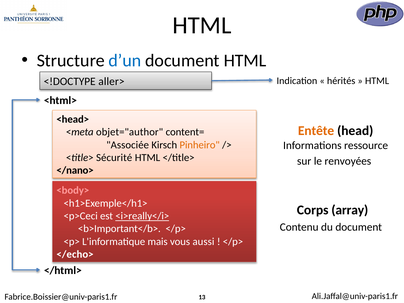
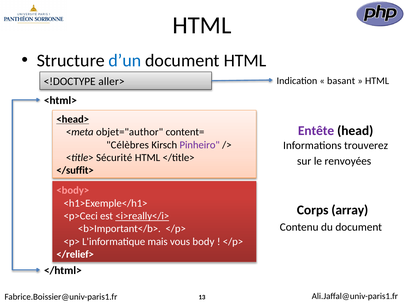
hérités: hérités -> basant
<head> underline: none -> present
Entête colour: orange -> purple
Associée: Associée -> Célèbres
Pinheiro colour: orange -> purple
ressource: ressource -> trouverez
</nano>: </nano> -> </suffit>
aussi: aussi -> body
</echo>: </echo> -> </relief>
